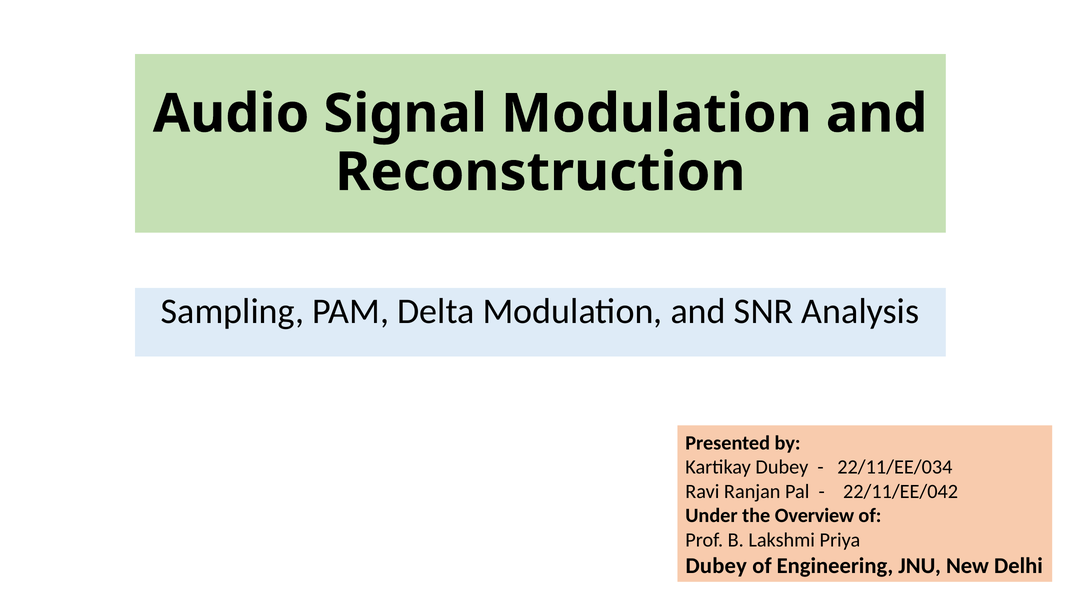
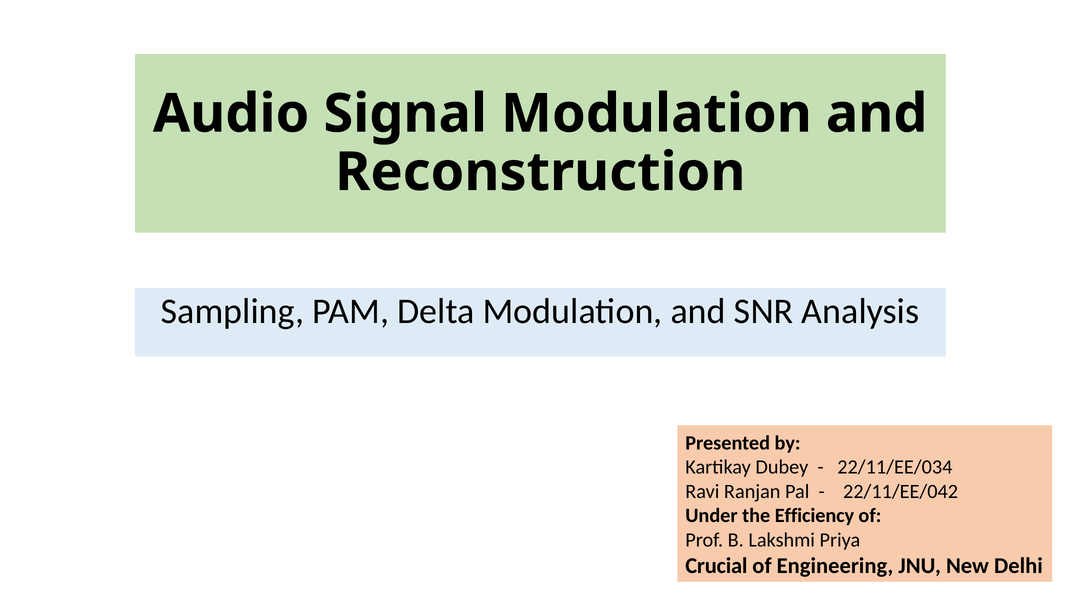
Overview: Overview -> Efficiency
Dubey at (716, 566): Dubey -> Crucial
